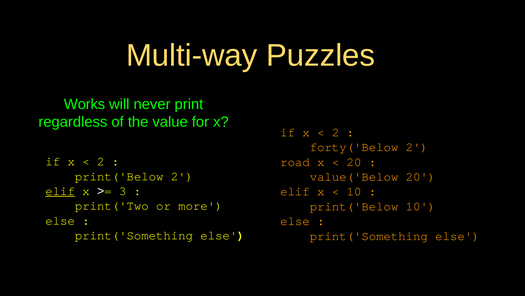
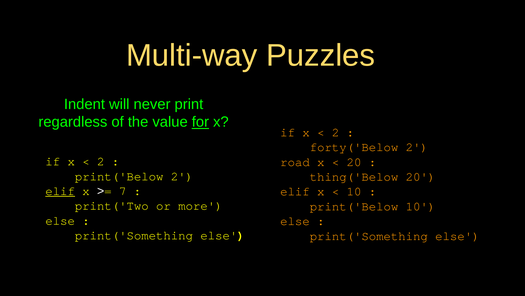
Works: Works -> Indent
for underline: none -> present
value('Below: value('Below -> thing('Below
3: 3 -> 7
